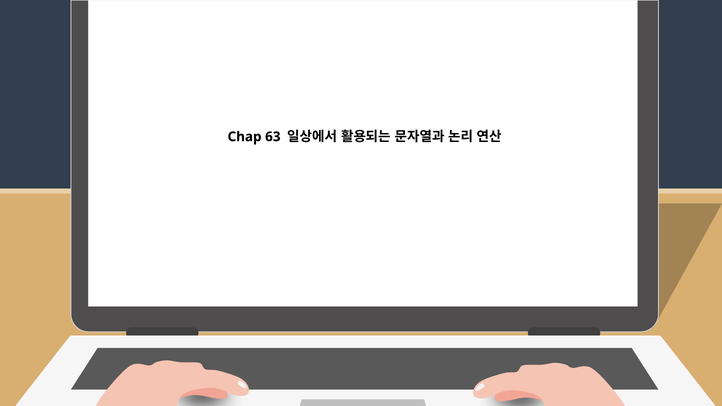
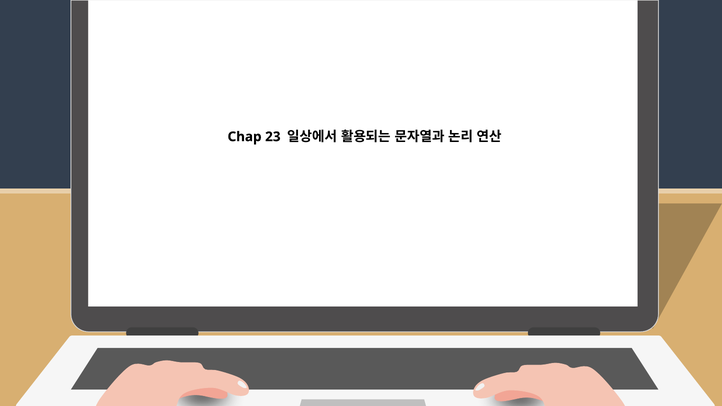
63: 63 -> 23
